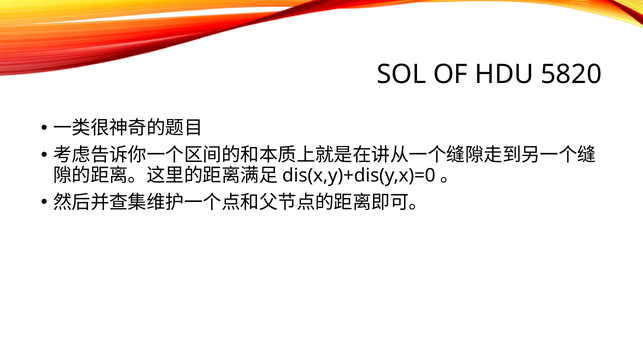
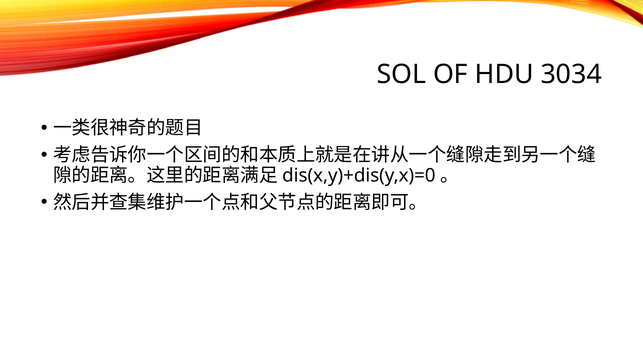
5820: 5820 -> 3034
